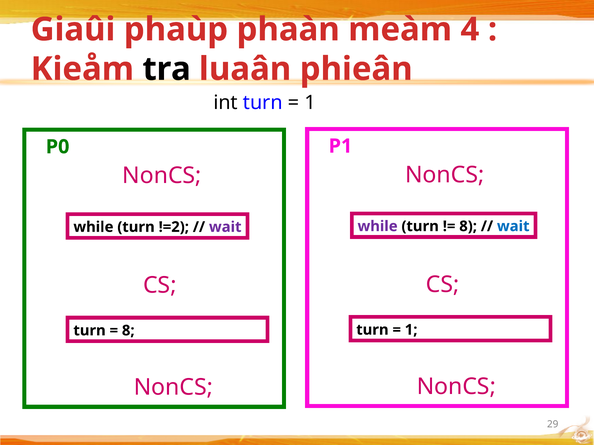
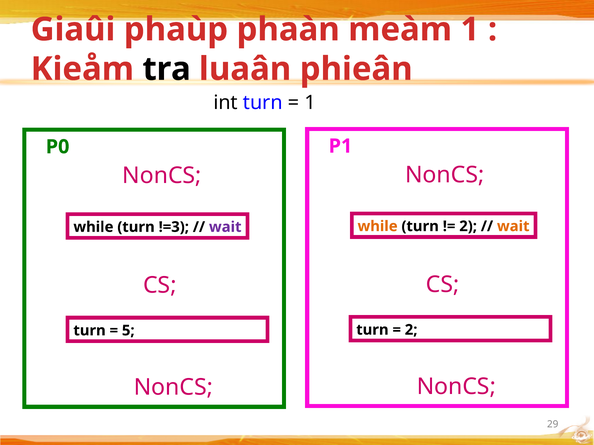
meàm 4: 4 -> 1
while at (378, 227) colour: purple -> orange
8 at (468, 227): 8 -> 2
wait at (513, 227) colour: blue -> orange
!=2: !=2 -> !=3
1 at (411, 330): 1 -> 2
8 at (128, 331): 8 -> 5
